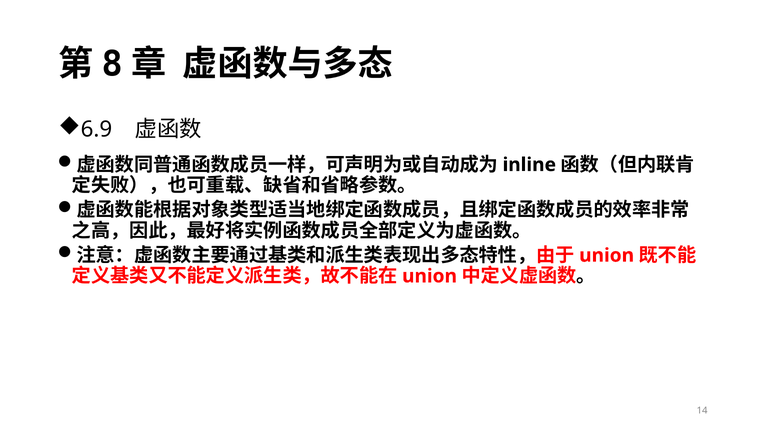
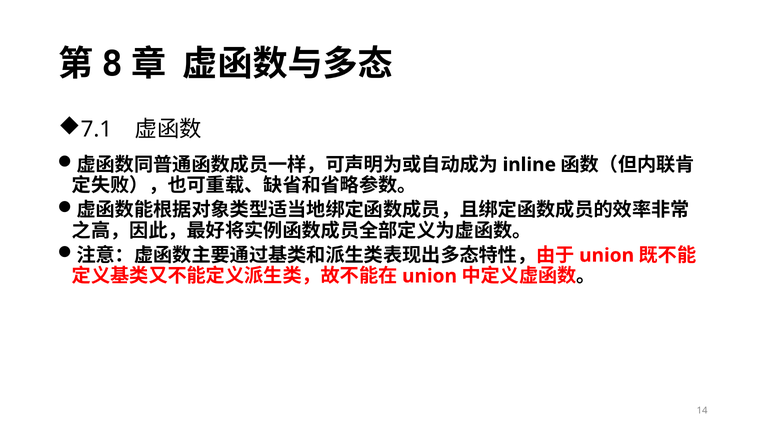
6.9: 6.9 -> 7.1
